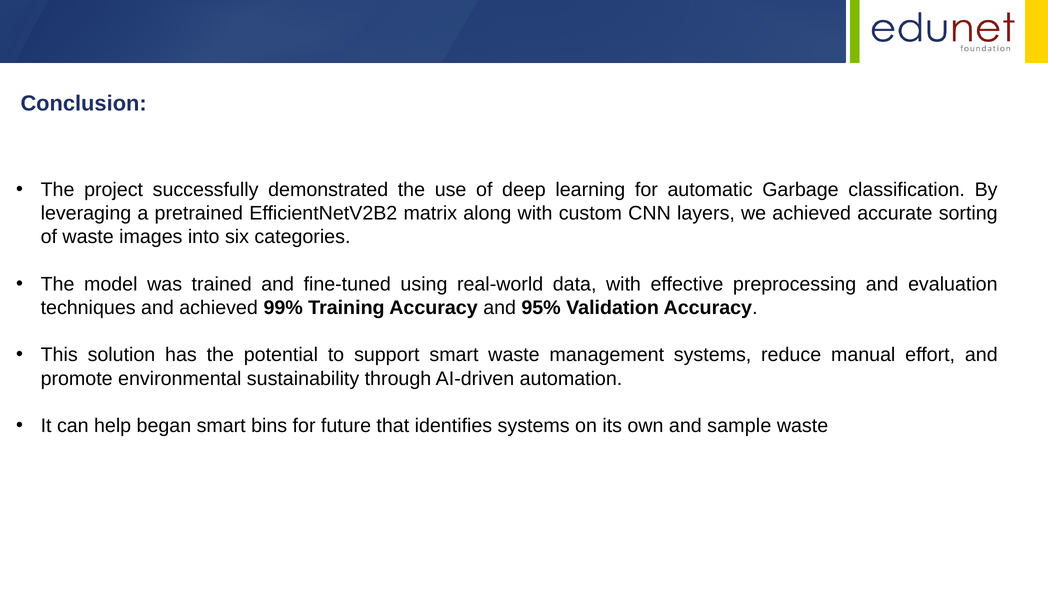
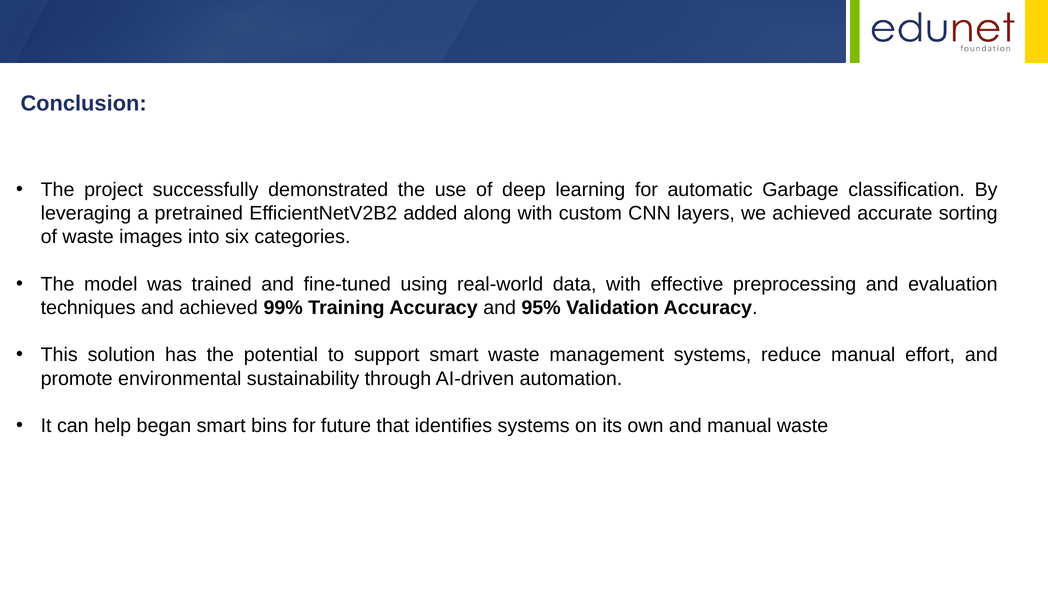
matrix: matrix -> added
and sample: sample -> manual
